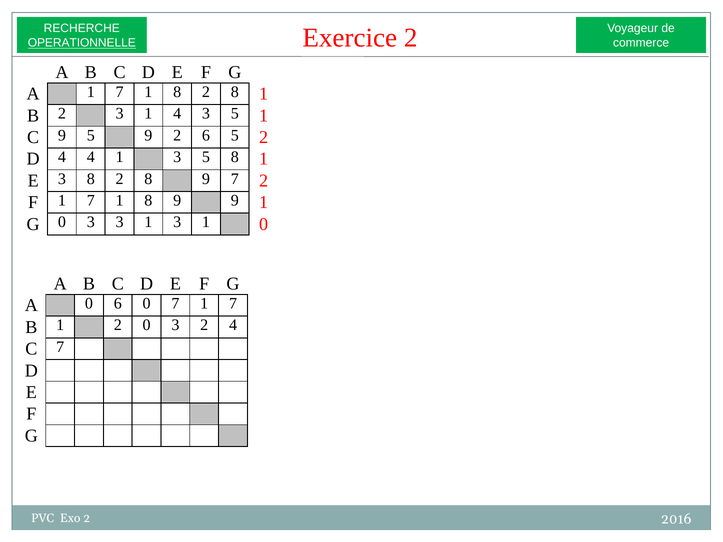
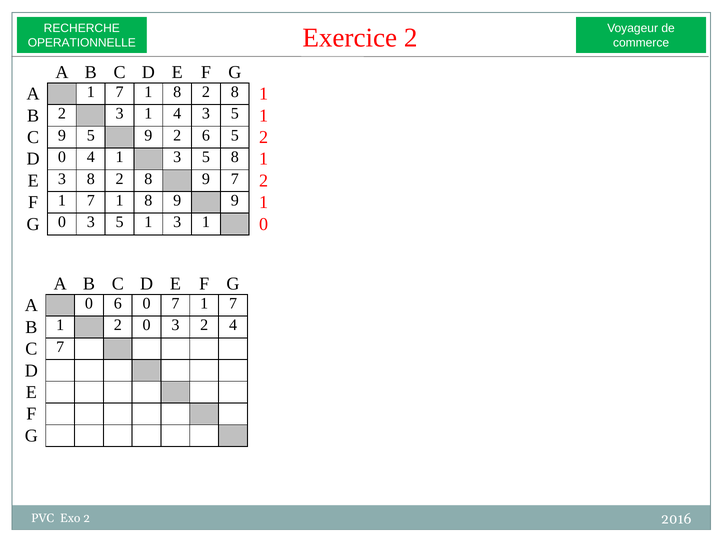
OPERATIONNELLE underline: present -> none
D 4: 4 -> 0
0 3 3: 3 -> 5
